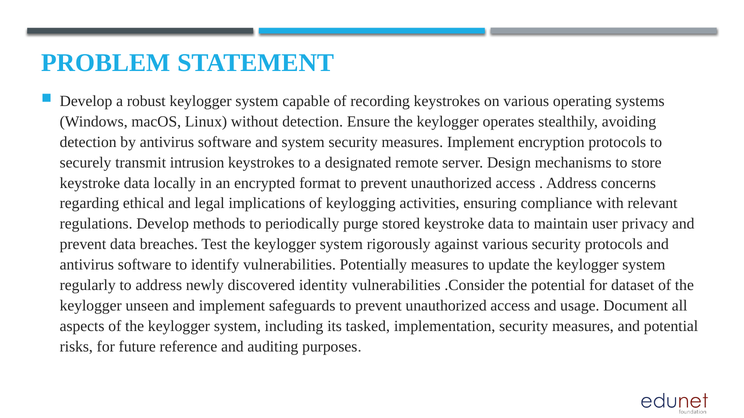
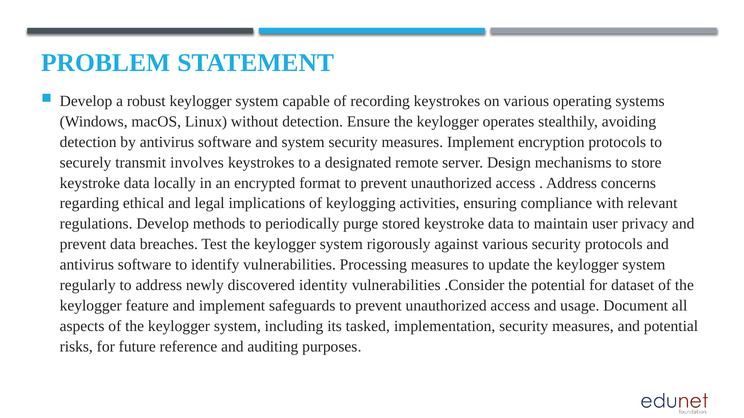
intrusion: intrusion -> involves
Potentially: Potentially -> Processing
unseen: unseen -> feature
